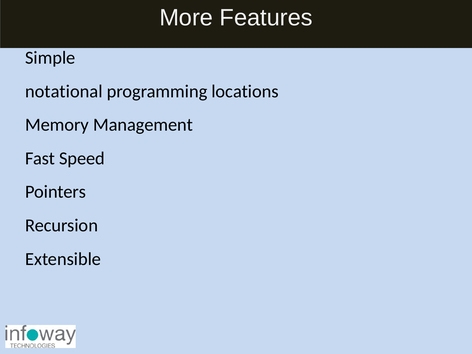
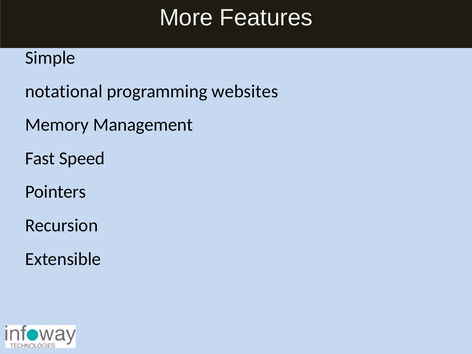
locations: locations -> websites
